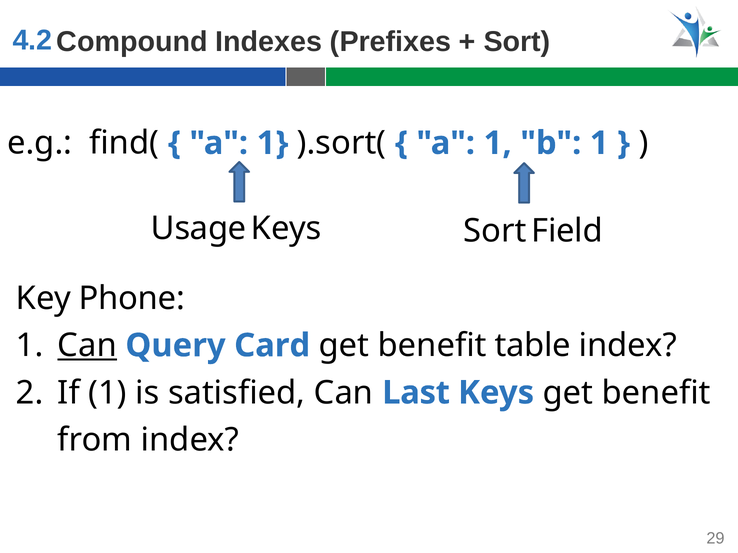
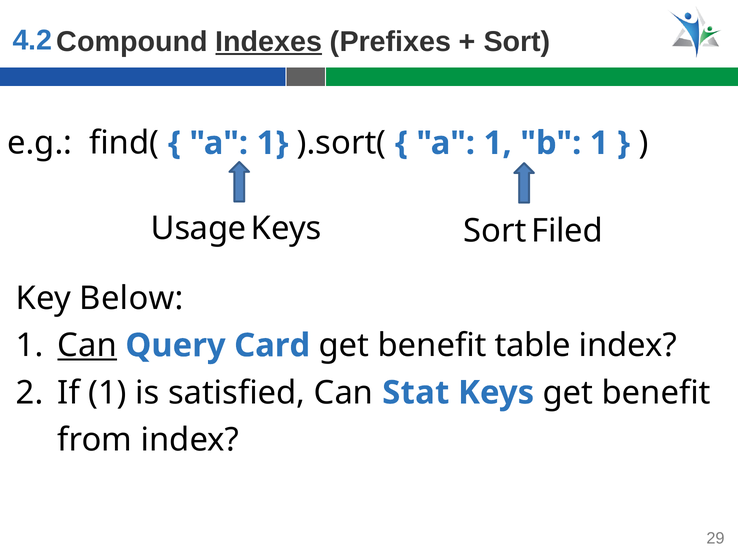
Indexes underline: none -> present
Field: Field -> Filed
Phone: Phone -> Below
Last: Last -> Stat
